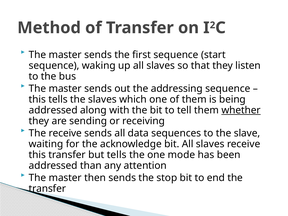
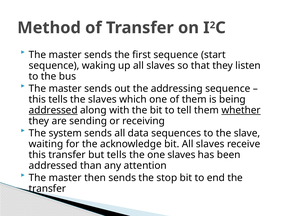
addressed at (53, 110) underline: none -> present
The receive: receive -> system
one mode: mode -> slaves
